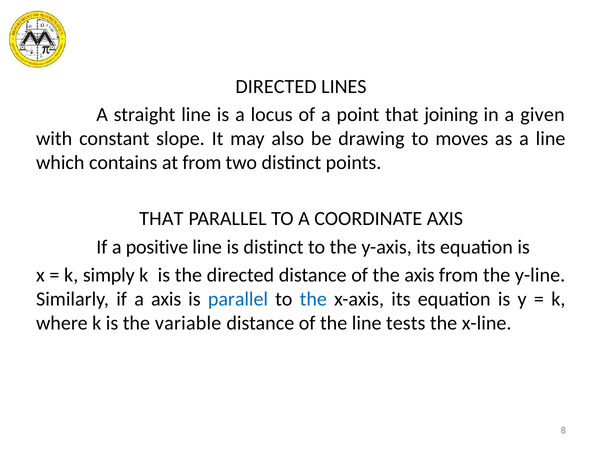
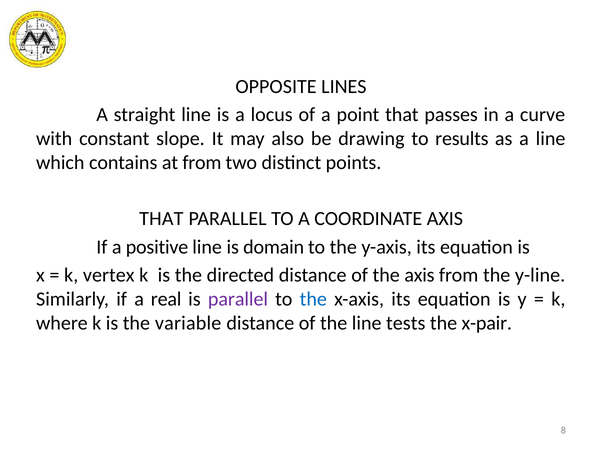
DIRECTED at (276, 87): DIRECTED -> OPPOSITE
joining: joining -> passes
given: given -> curve
moves: moves -> results
is distinct: distinct -> domain
simply: simply -> vertex
a axis: axis -> real
parallel at (238, 299) colour: blue -> purple
x-line: x-line -> x-pair
